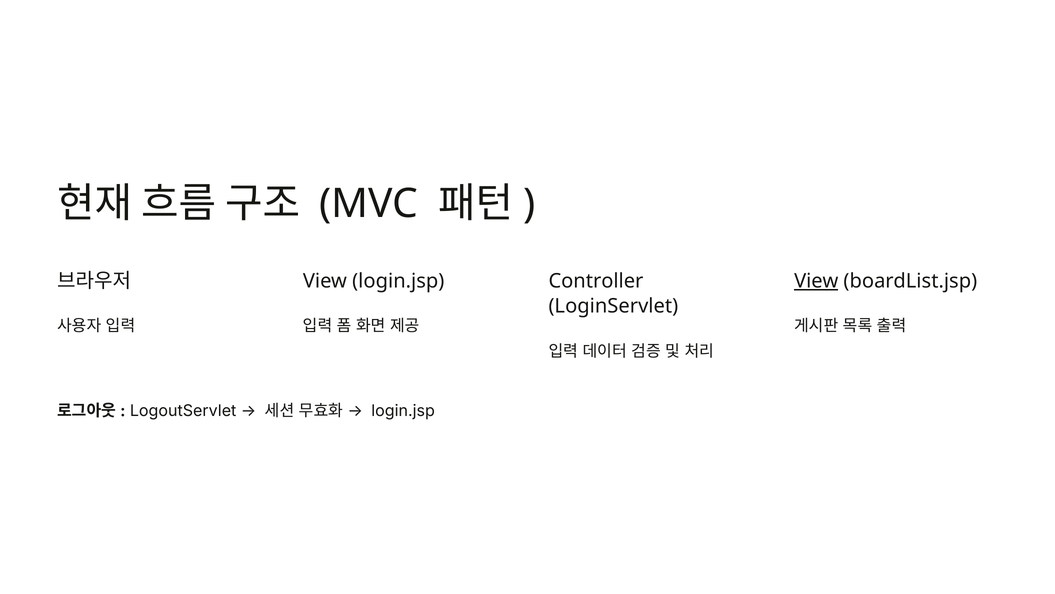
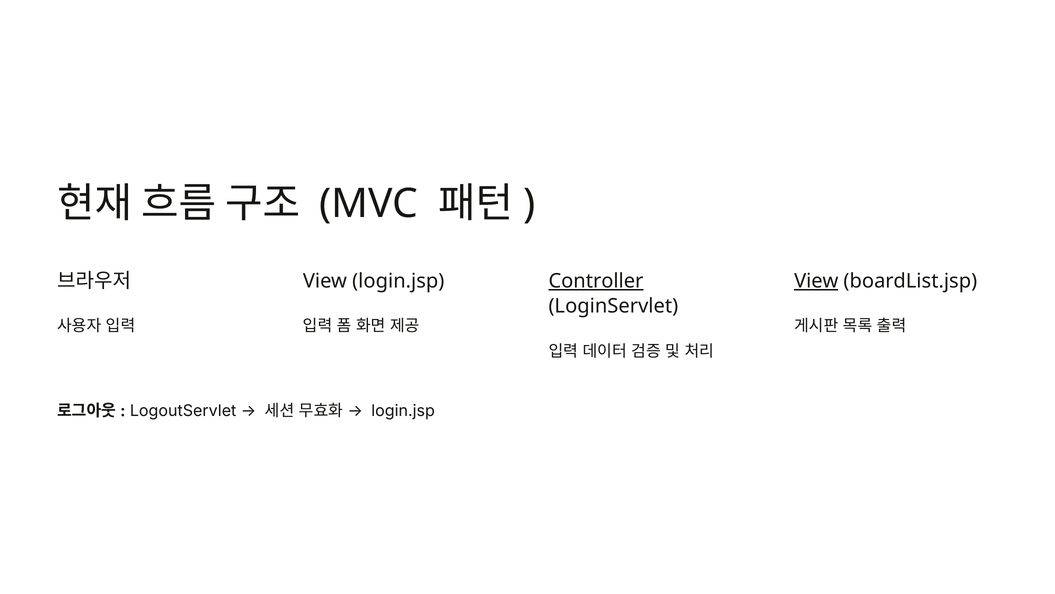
Controller underline: none -> present
